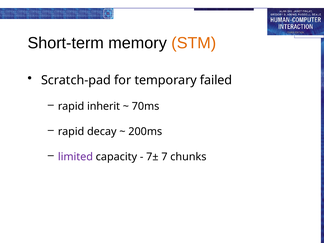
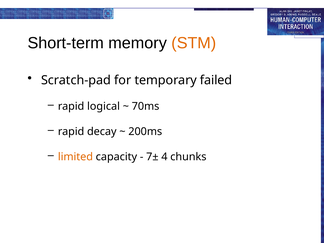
inherit: inherit -> logical
limited colour: purple -> orange
7: 7 -> 4
